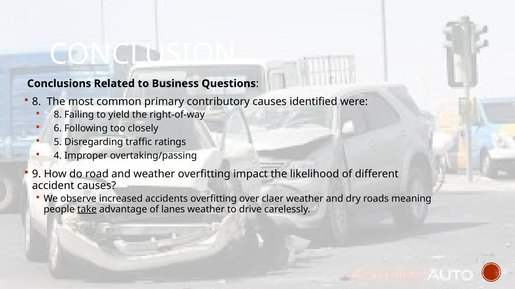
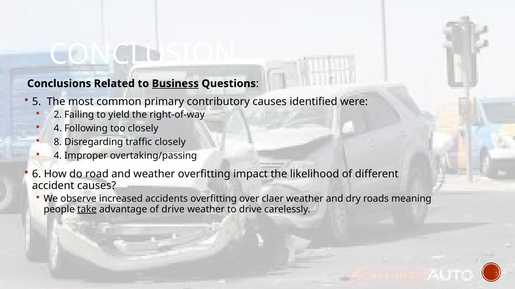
Business underline: none -> present
8 at (37, 102): 8 -> 5
8 at (58, 115): 8 -> 2
6 at (58, 129): 6 -> 4
5: 5 -> 8
traffic ratings: ratings -> closely
9: 9 -> 6
of lanes: lanes -> drive
